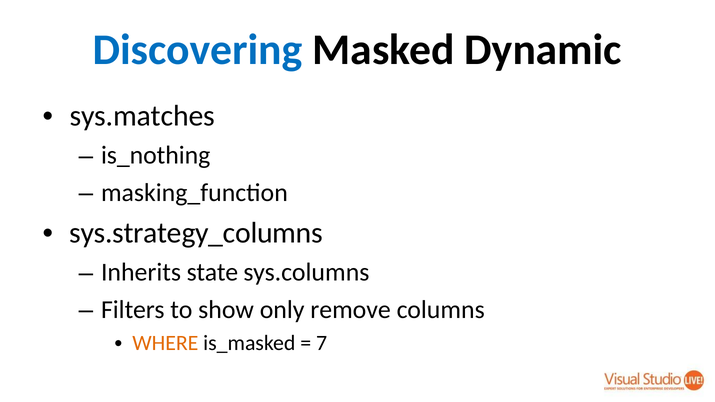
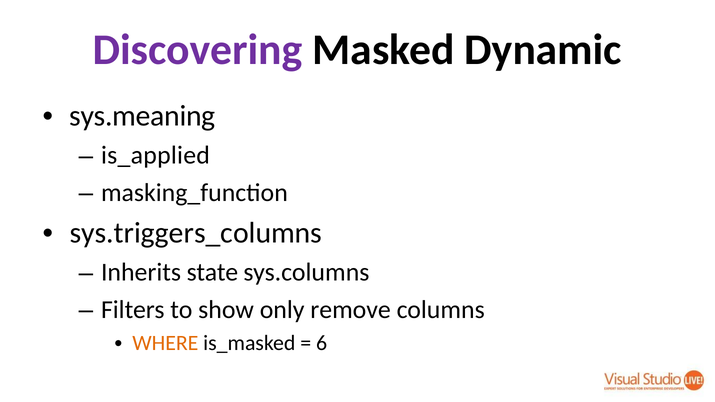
Discovering colour: blue -> purple
sys.matches: sys.matches -> sys.meaning
is_nothing: is_nothing -> is_applied
sys.strategy_columns: sys.strategy_columns -> sys.triggers_columns
7: 7 -> 6
